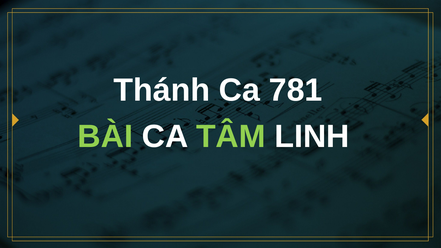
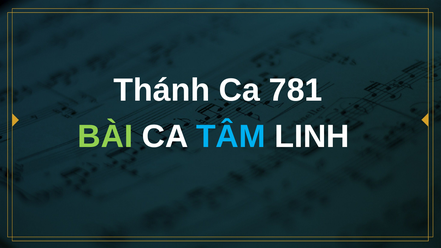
TÂM colour: light green -> light blue
